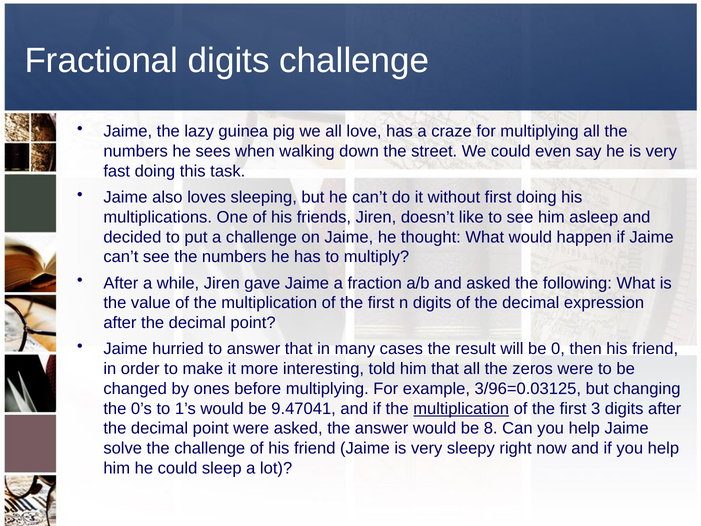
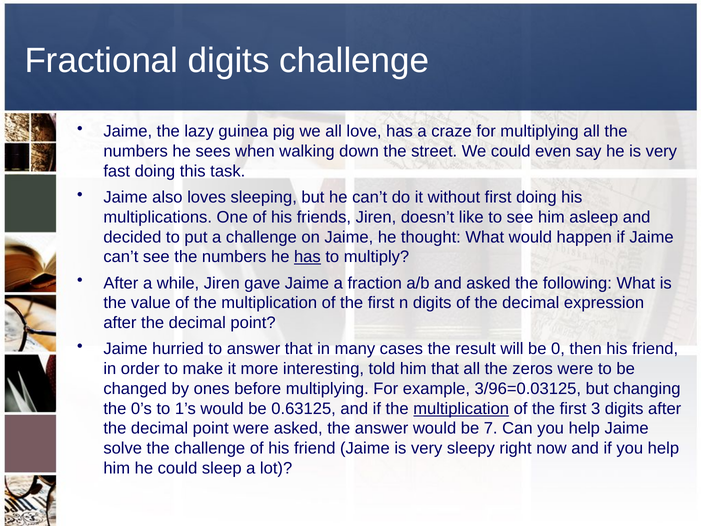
has at (307, 257) underline: none -> present
9.47041: 9.47041 -> 0.63125
8: 8 -> 7
